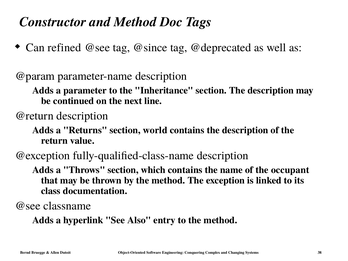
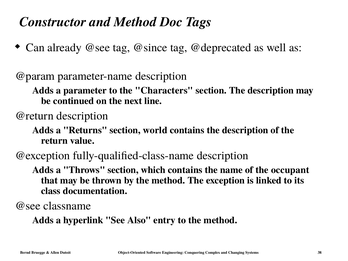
refined: refined -> already
Inheritance: Inheritance -> Characters
